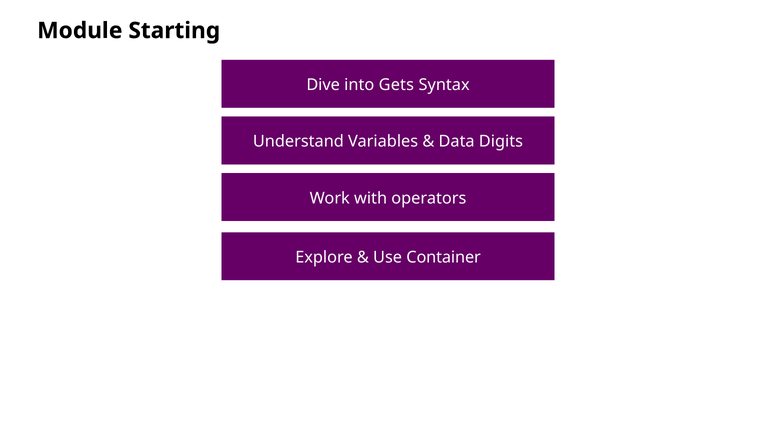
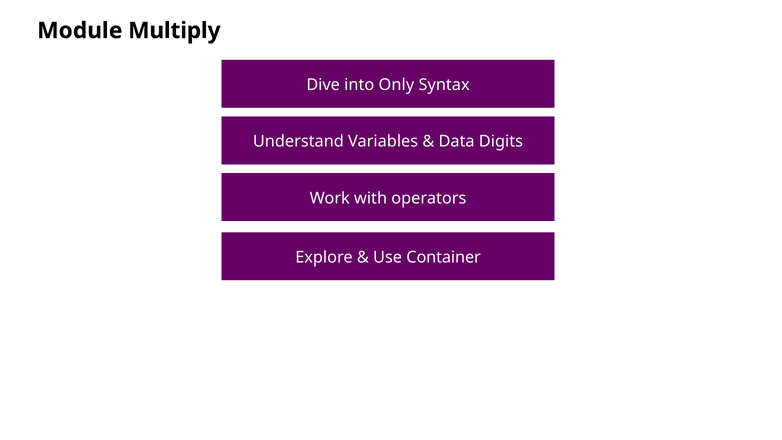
Starting: Starting -> Multiply
Gets: Gets -> Only
